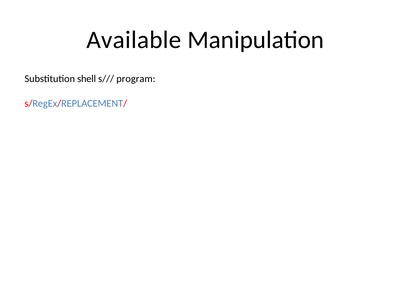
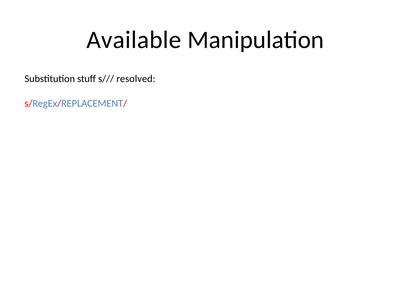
shell: shell -> stuff
program: program -> resolved
